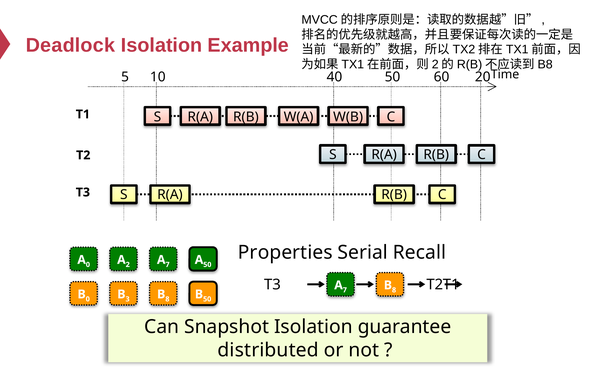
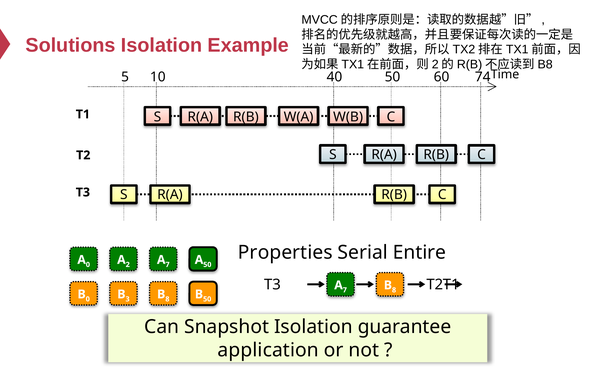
Deadlock: Deadlock -> Solutions
20: 20 -> 74
Recall: Recall -> Entire
distributed: distributed -> application
